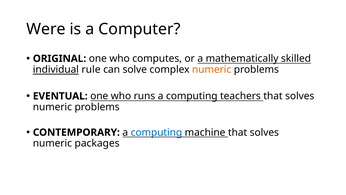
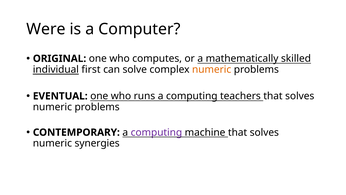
rule: rule -> first
computing at (156, 132) colour: blue -> purple
packages: packages -> synergies
